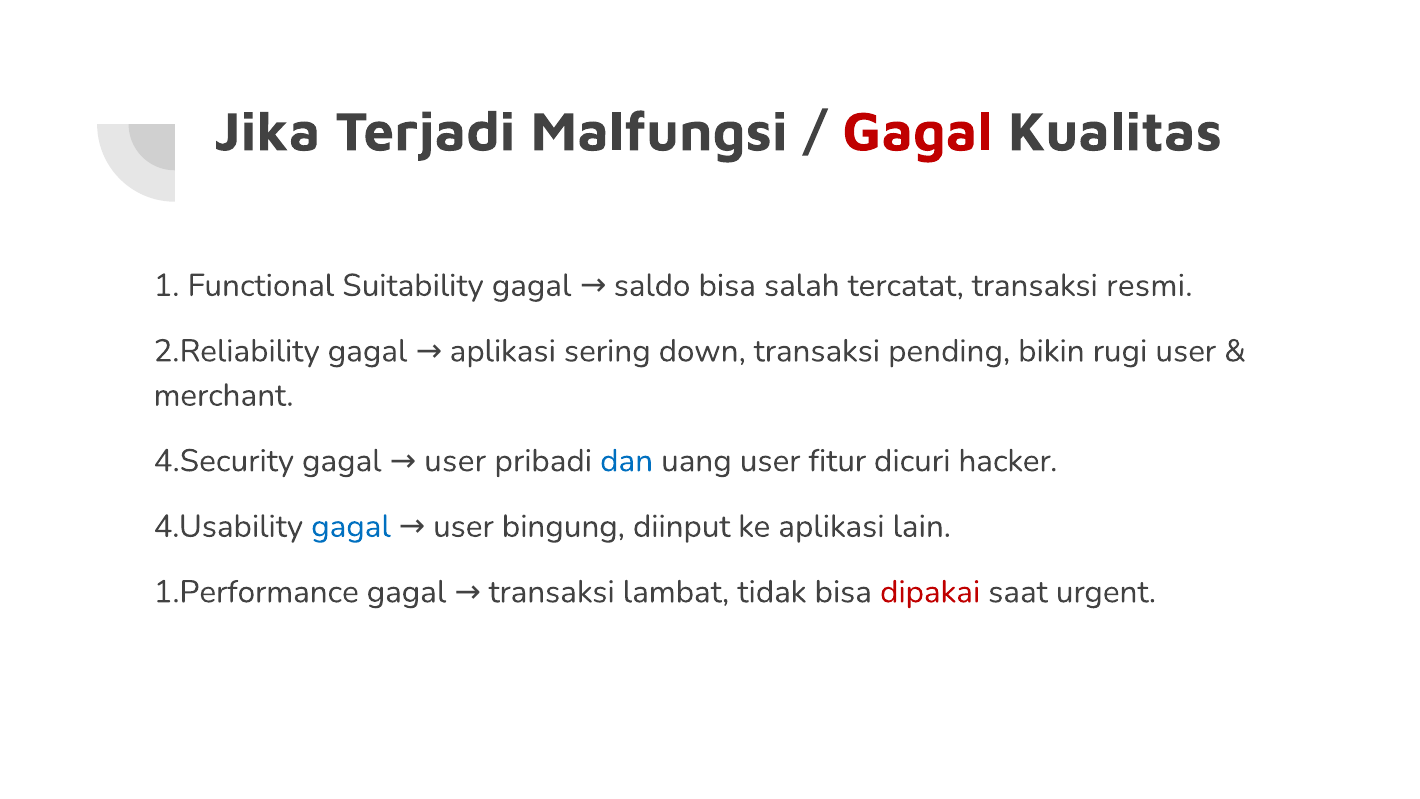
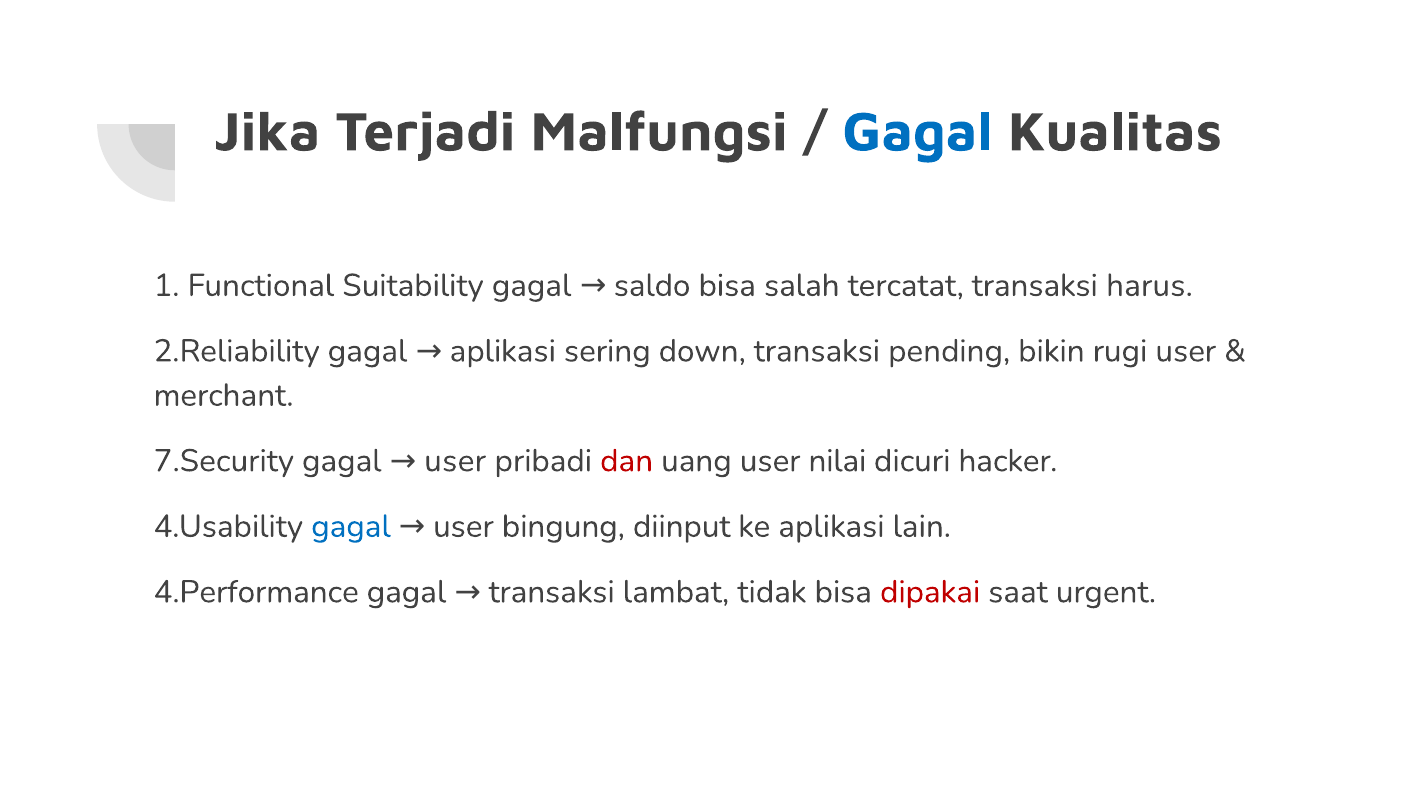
Gagal at (918, 132) colour: red -> blue
resmi: resmi -> harus
4.Security: 4.Security -> 7.Security
dan colour: blue -> red
fitur: fitur -> nilai
1.Performance: 1.Performance -> 4.Performance
